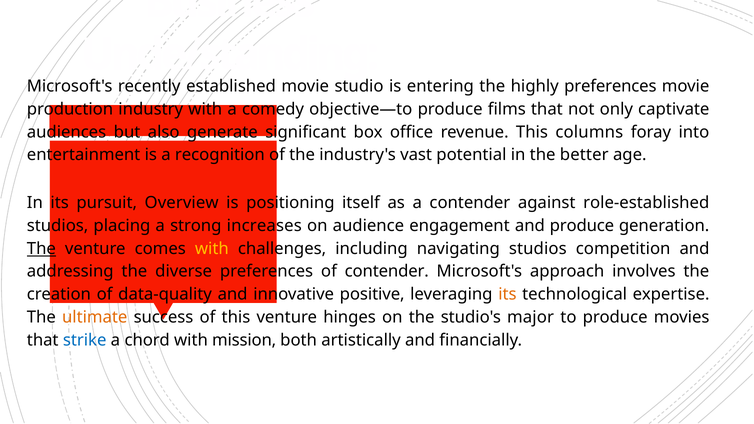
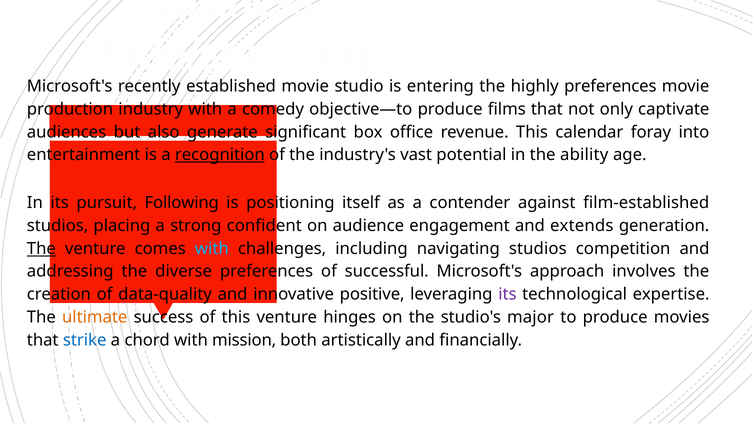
columns: columns -> calendar
recognition underline: none -> present
better: better -> ability
Overview: Overview -> Following
role-established: role-established -> film-established
increases: increases -> confident
and produce: produce -> extends
with at (212, 249) colour: yellow -> light blue
of contender: contender -> successful
its at (507, 294) colour: orange -> purple
